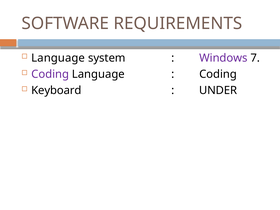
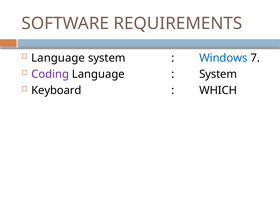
Windows colour: purple -> blue
Coding at (218, 74): Coding -> System
UNDER: UNDER -> WHICH
